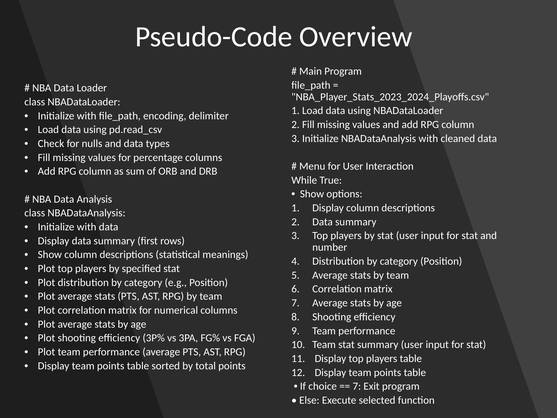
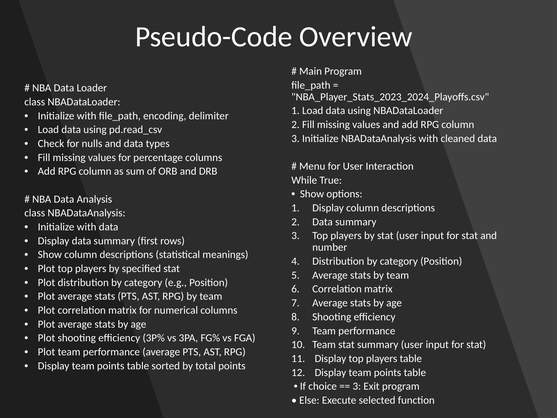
7 at (357, 386): 7 -> 3
